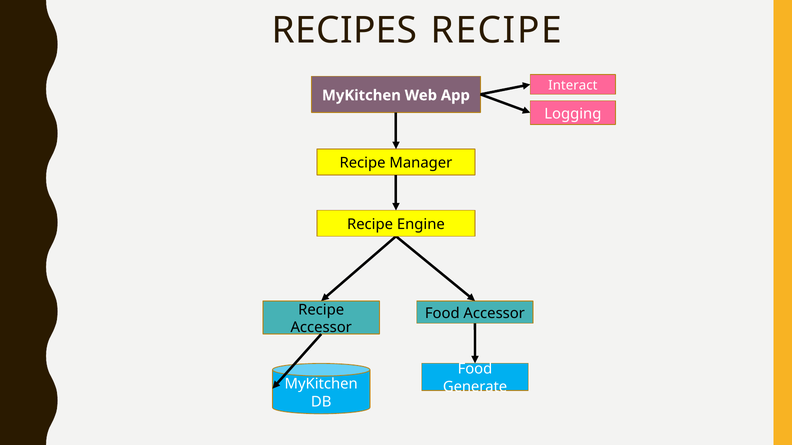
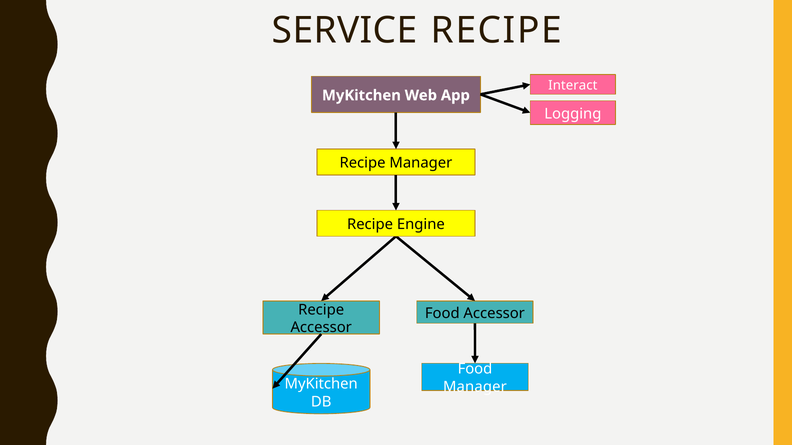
RECIPES: RECIPES -> SERVICE
Generate at (475, 387): Generate -> Manager
